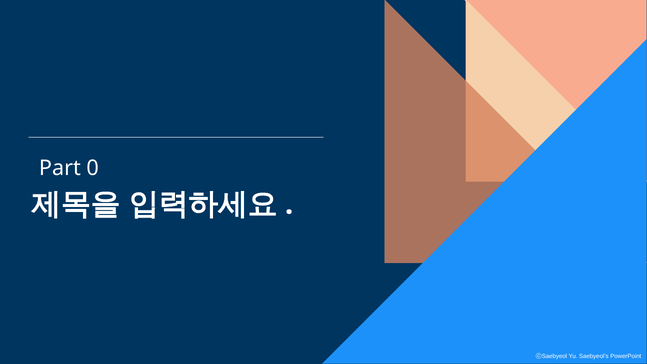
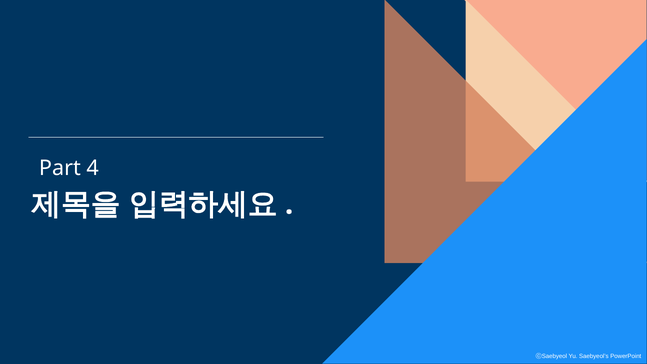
0: 0 -> 4
